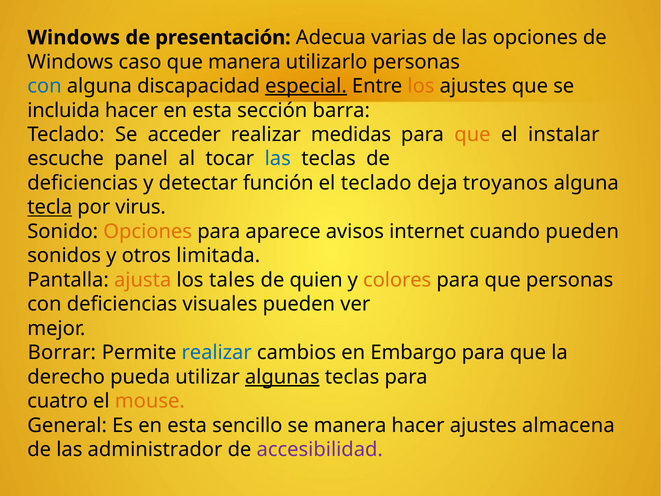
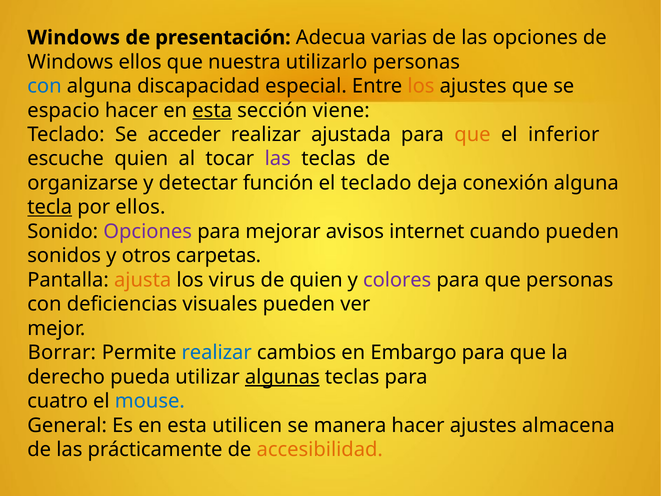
Windows caso: caso -> ellos
que manera: manera -> nuestra
especial underline: present -> none
incluida: incluida -> espacio
esta at (212, 110) underline: none -> present
barra: barra -> viene
medidas: medidas -> ajustada
instalar: instalar -> inferior
escuche panel: panel -> quien
las at (278, 159) colour: blue -> purple
deficiencias at (83, 183): deficiencias -> organizarse
troyanos: troyanos -> conexión
por virus: virus -> ellos
Opciones at (148, 231) colour: orange -> purple
aparece: aparece -> mejorar
limitada: limitada -> carpetas
tales: tales -> virus
colores colour: orange -> purple
mouse colour: orange -> blue
sencillo: sencillo -> utilicen
administrador: administrador -> prácticamente
accesibilidad colour: purple -> orange
